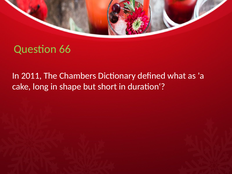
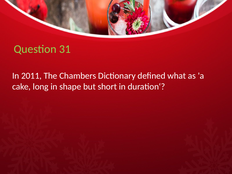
66: 66 -> 31
